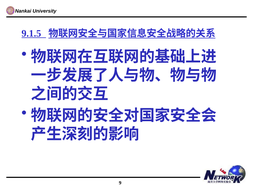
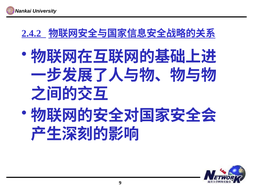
9.1.5: 9.1.5 -> 2.4.2
